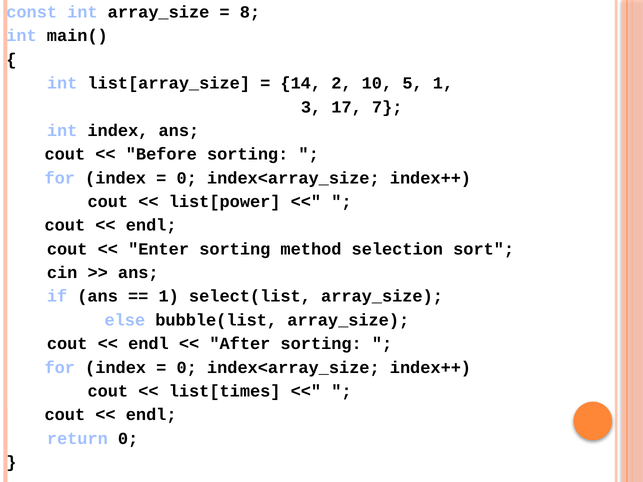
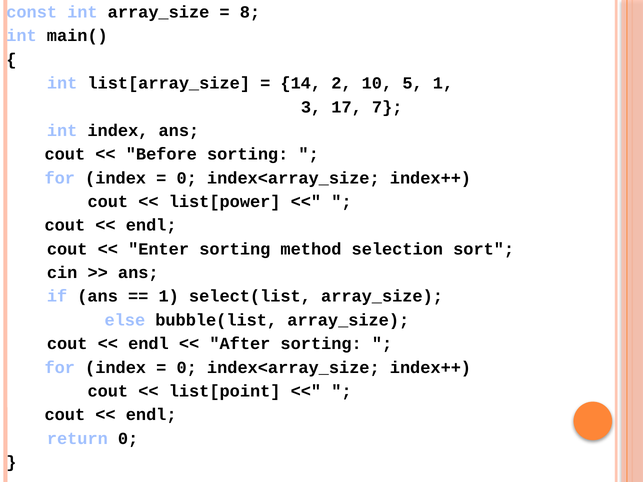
list[times: list[times -> list[point
